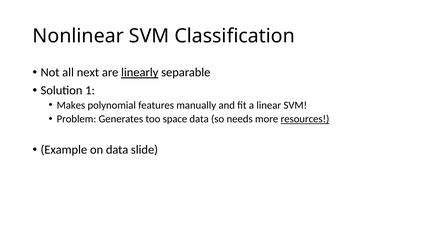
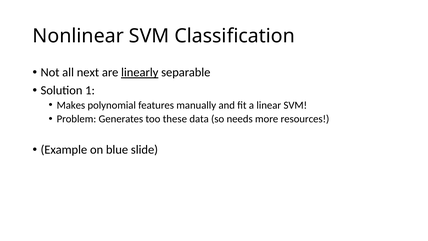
space: space -> these
resources underline: present -> none
on data: data -> blue
